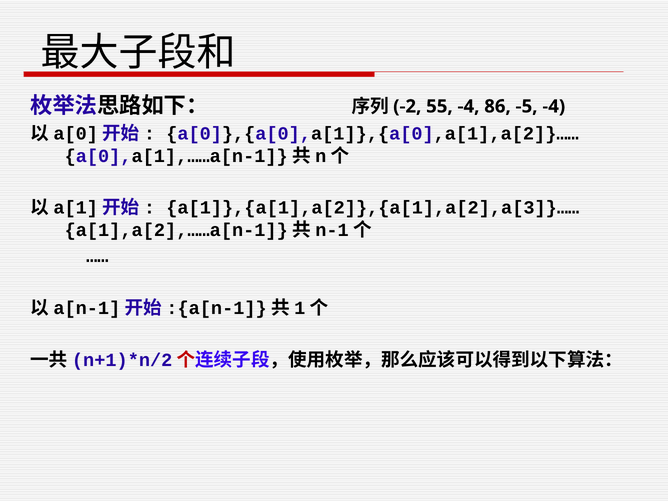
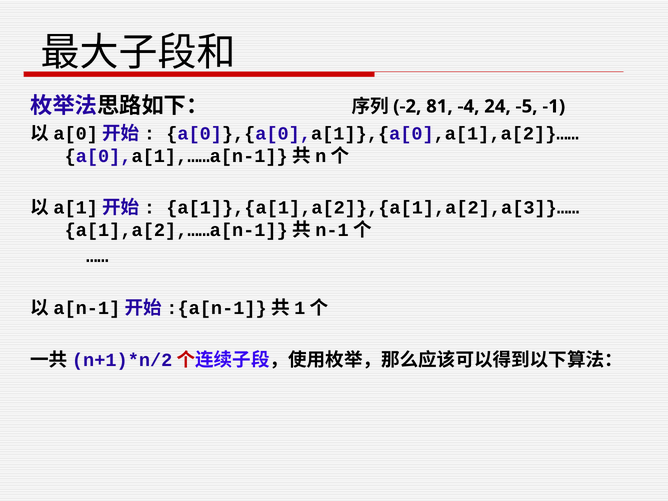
55: 55 -> 81
86: 86 -> 24
-5 -4: -4 -> -1
